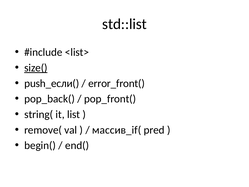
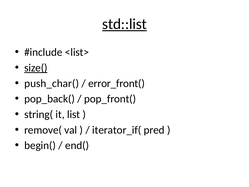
std::list underline: none -> present
push_если(: push_если( -> push_char(
массив_if(: массив_if( -> iterator_if(
